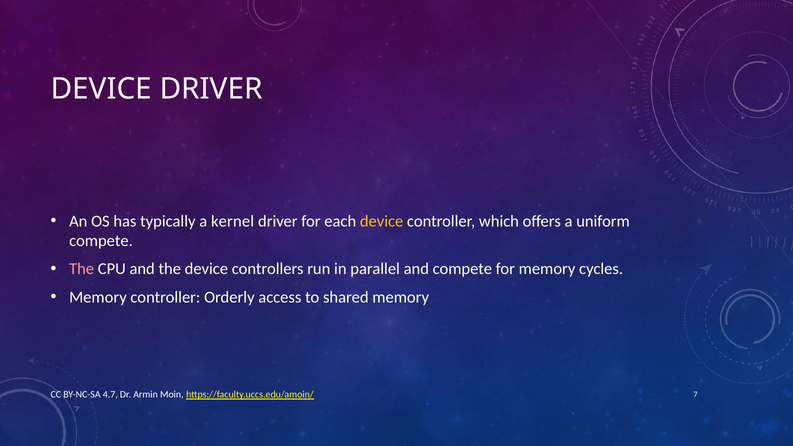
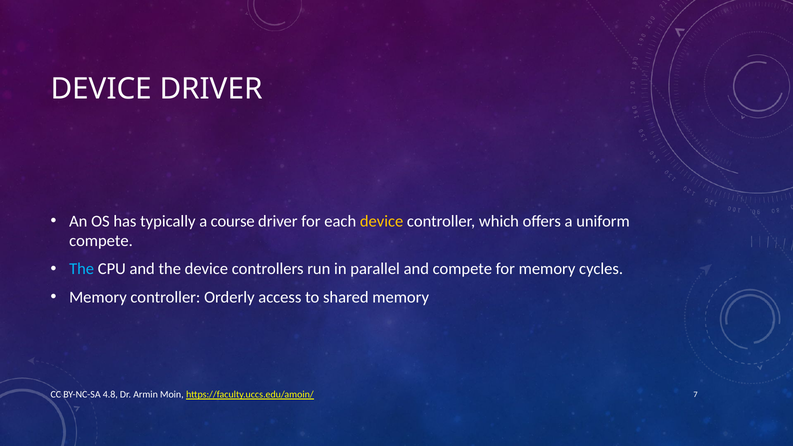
kernel: kernel -> course
The at (82, 269) colour: pink -> light blue
4.7: 4.7 -> 4.8
